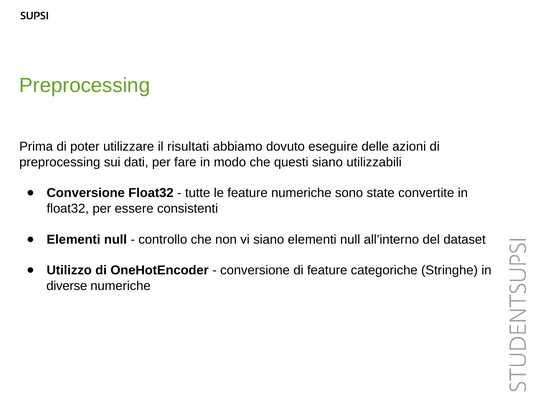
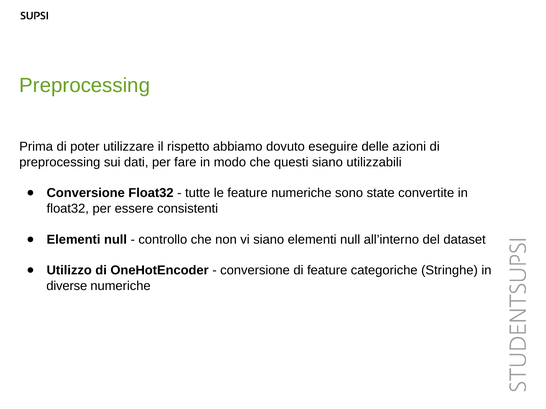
risultati: risultati -> rispetto
